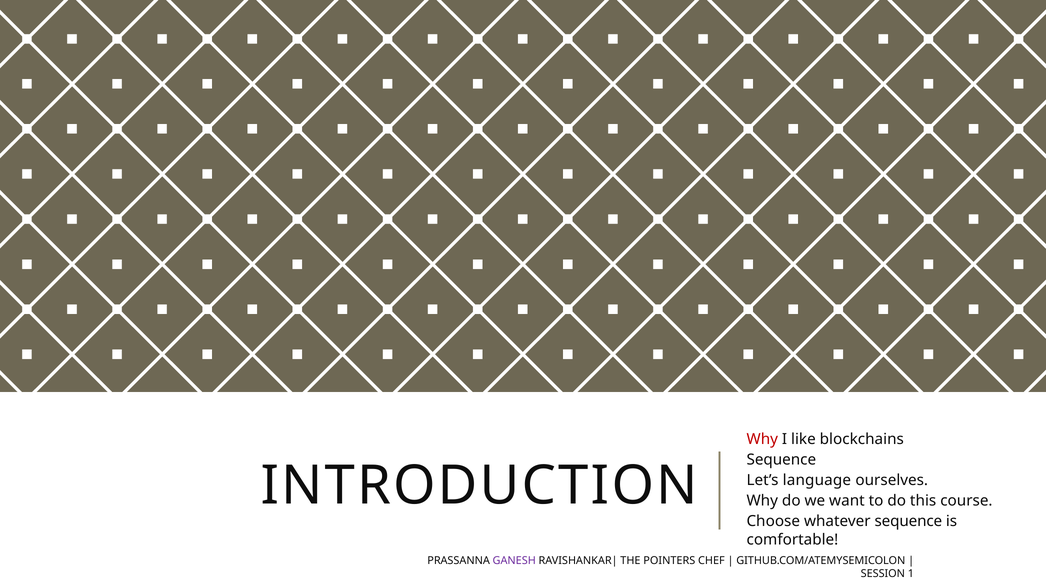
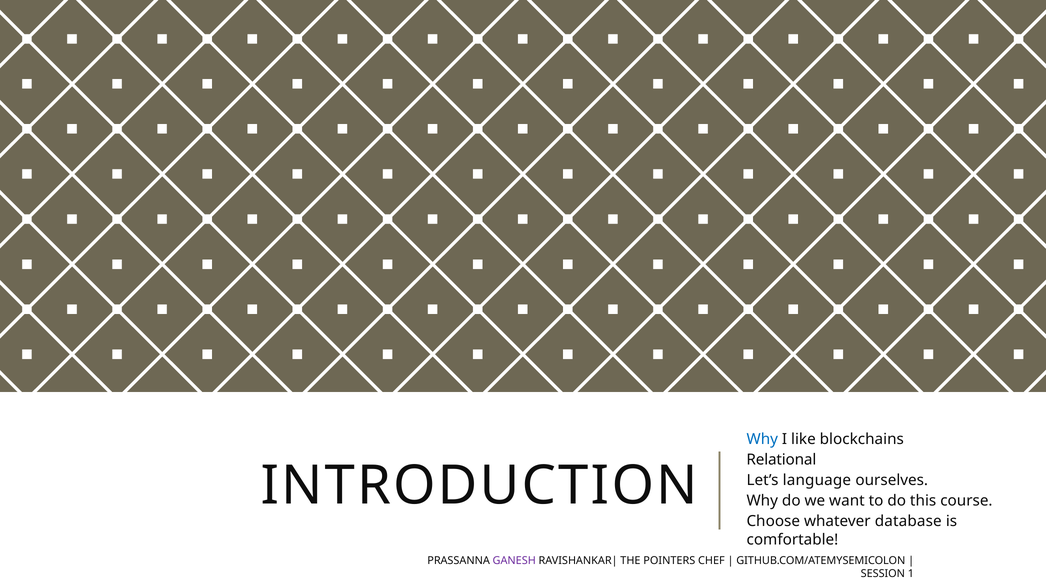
Why at (762, 440) colour: red -> blue
Sequence at (781, 460): Sequence -> Relational
whatever sequence: sequence -> database
